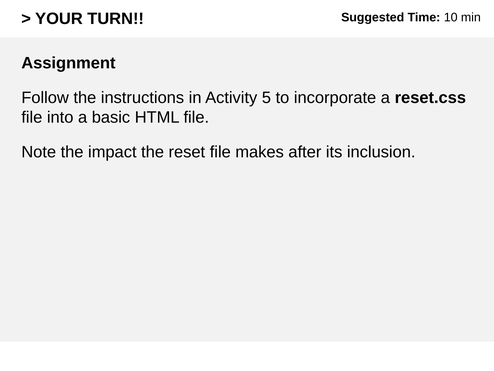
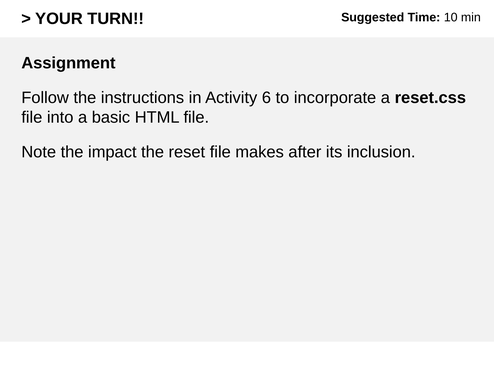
5: 5 -> 6
